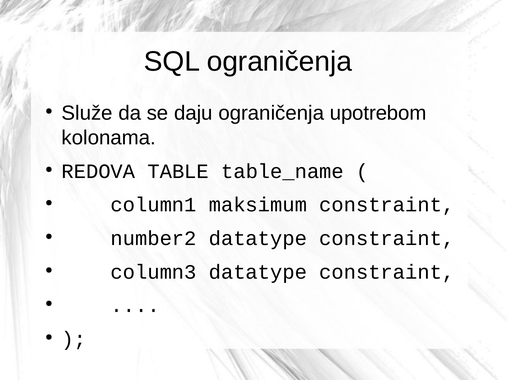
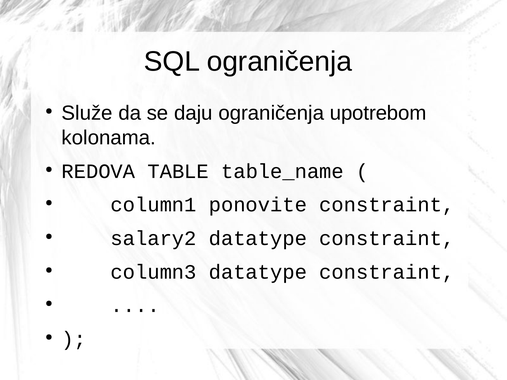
maksimum: maksimum -> ponovite
number2: number2 -> salary2
